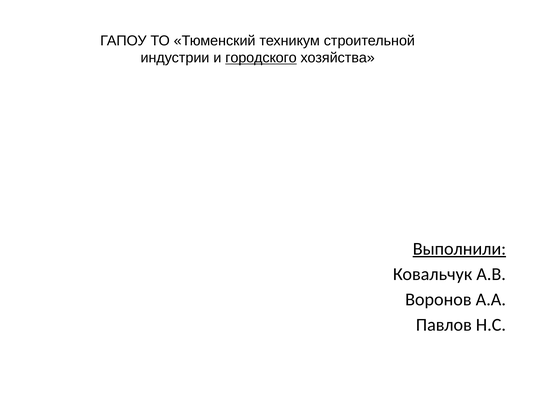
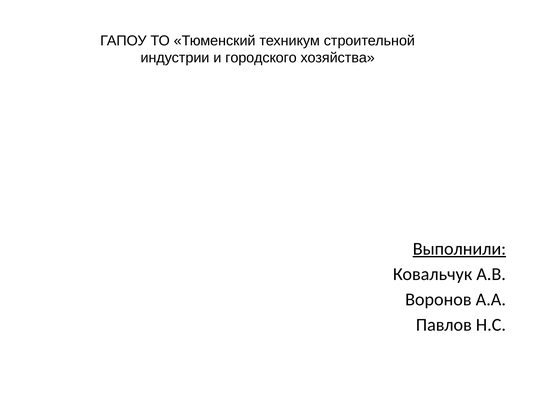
городского underline: present -> none
